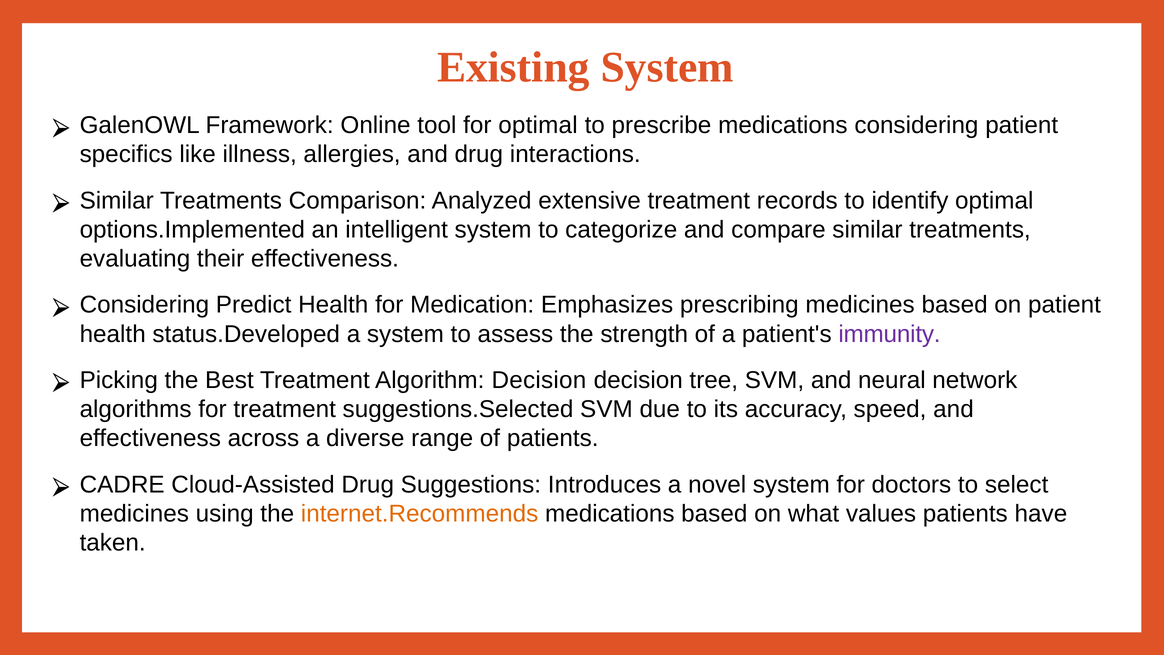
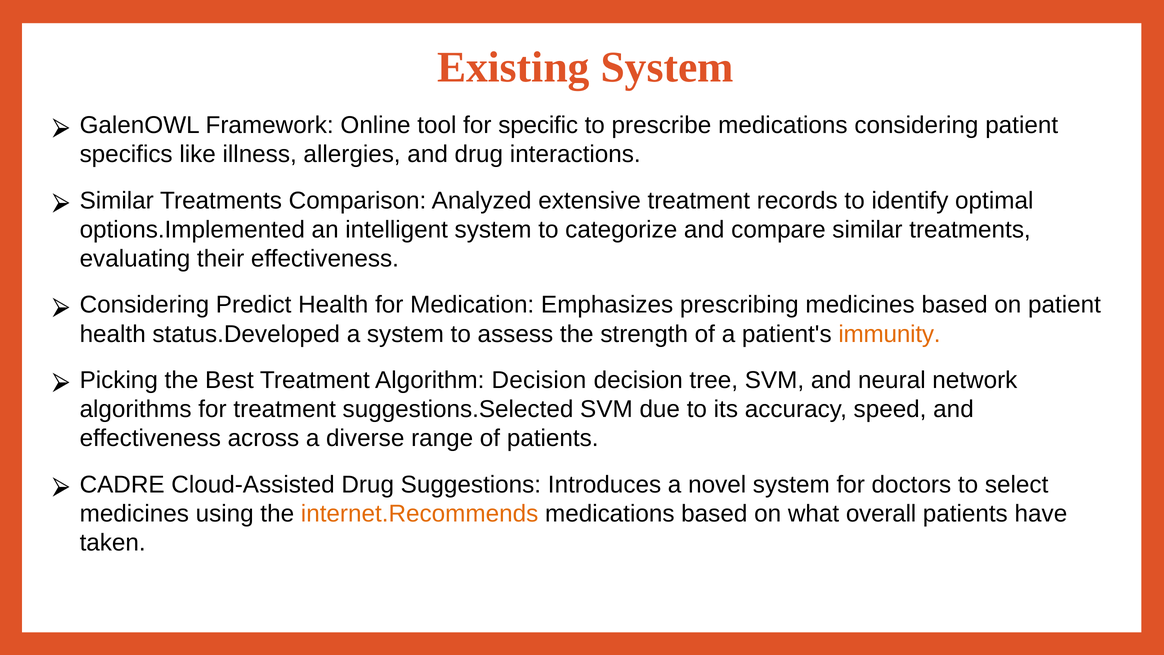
for optimal: optimal -> specific
immunity colour: purple -> orange
values: values -> overall
